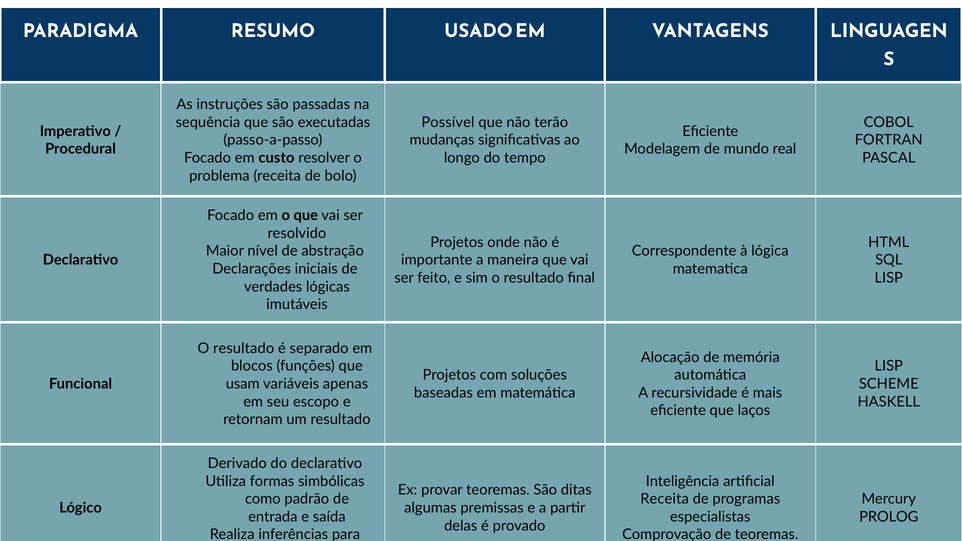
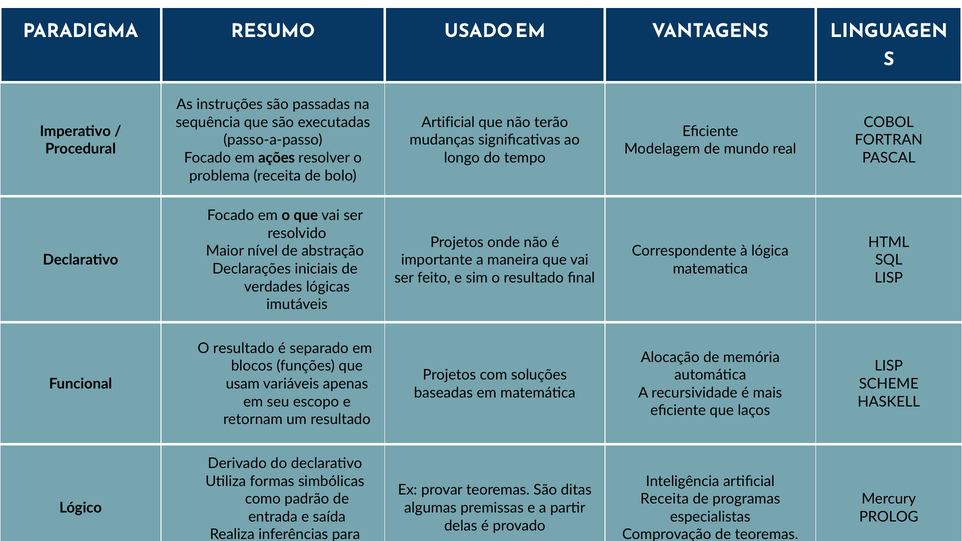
Possível at (448, 122): Possível -> Artificial
custo: custo -> ações
